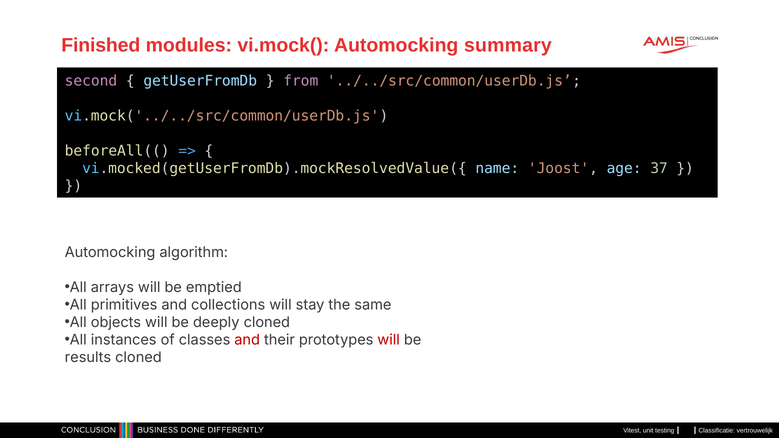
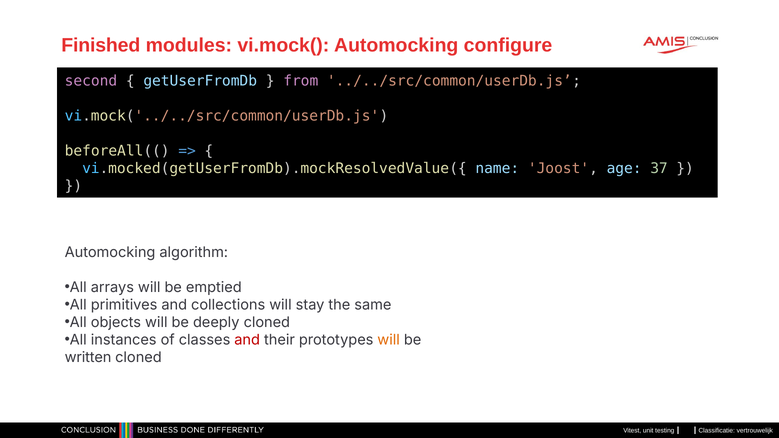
summary: summary -> configure
will at (389, 340) colour: red -> orange
results: results -> written
